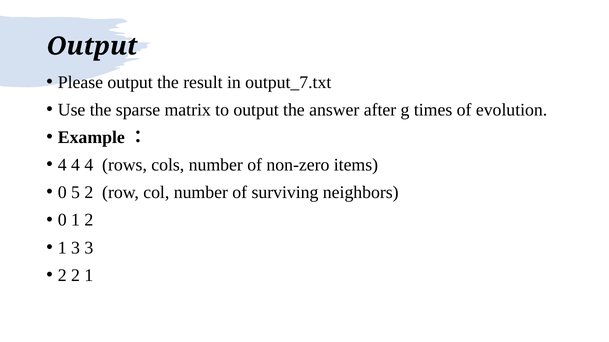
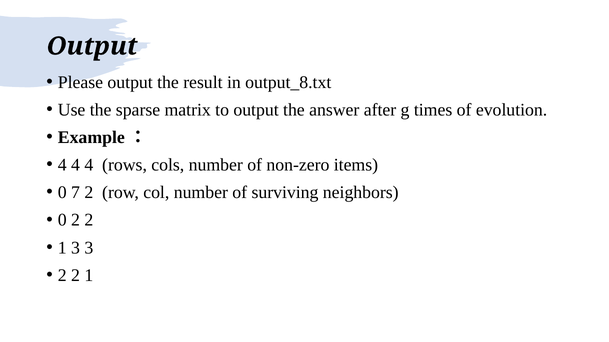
output_7.txt: output_7.txt -> output_8.txt
5: 5 -> 7
0 1: 1 -> 2
